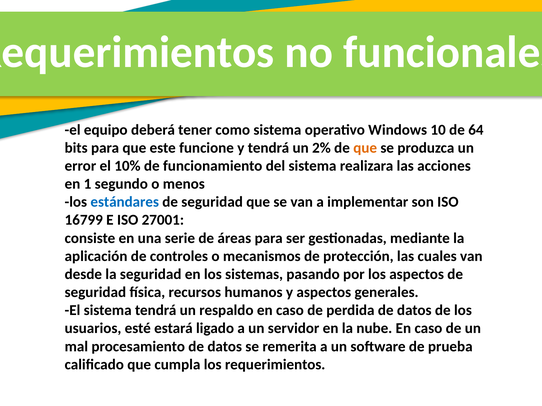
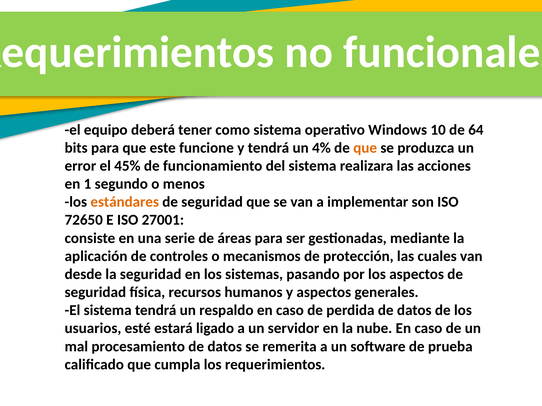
2%: 2% -> 4%
10%: 10% -> 45%
estándares colour: blue -> orange
16799: 16799 -> 72650
